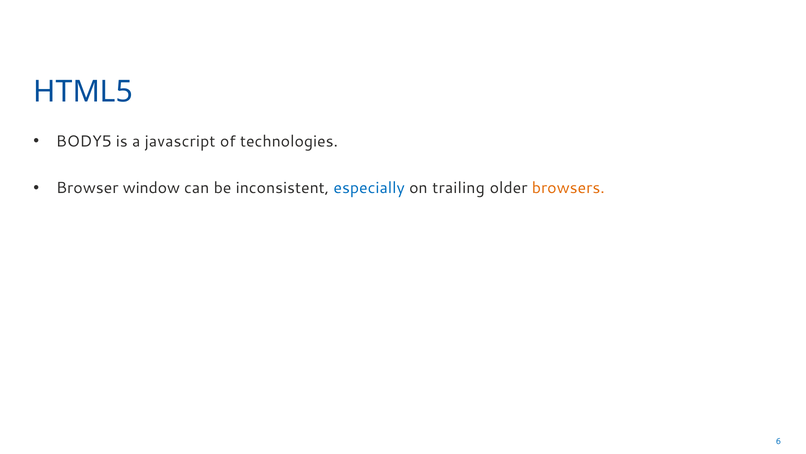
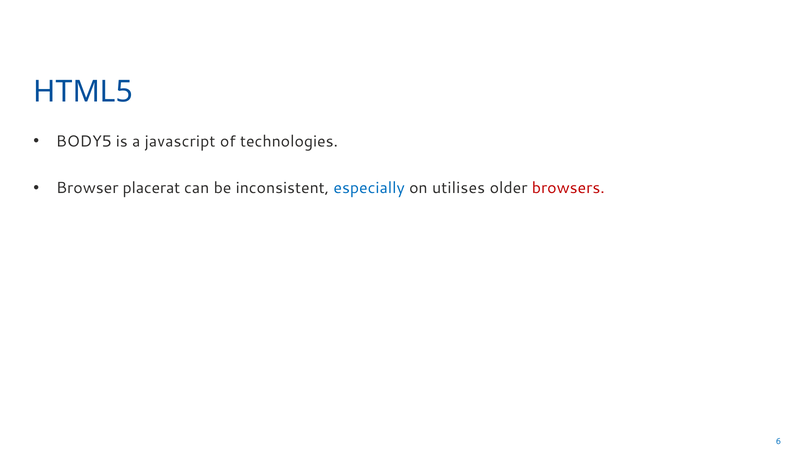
window: window -> placerat
trailing: trailing -> utilises
browsers colour: orange -> red
